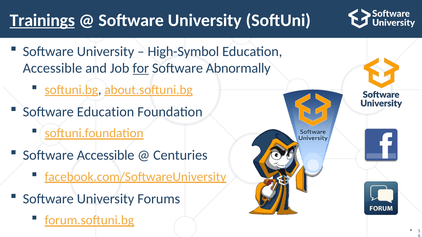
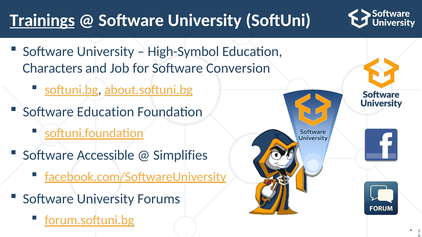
Accessible at (52, 68): Accessible -> Characters
for underline: present -> none
Abnormally: Abnormally -> Conversion
Centuries: Centuries -> Simplifies
